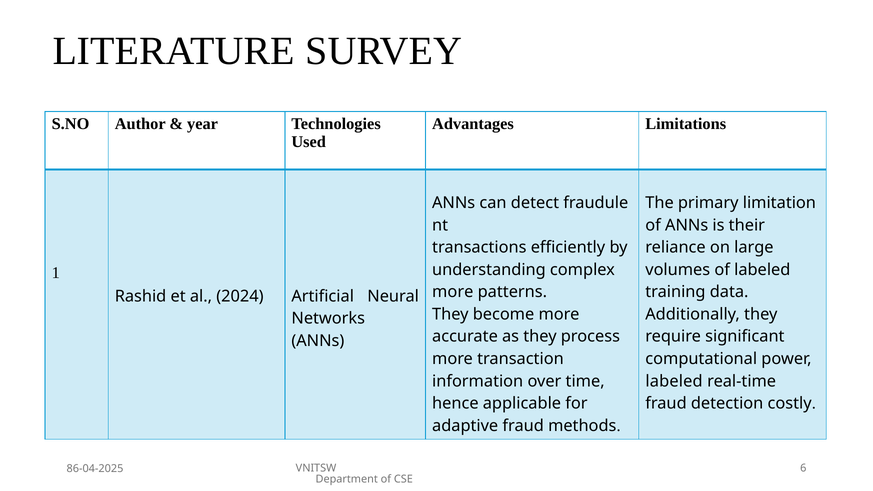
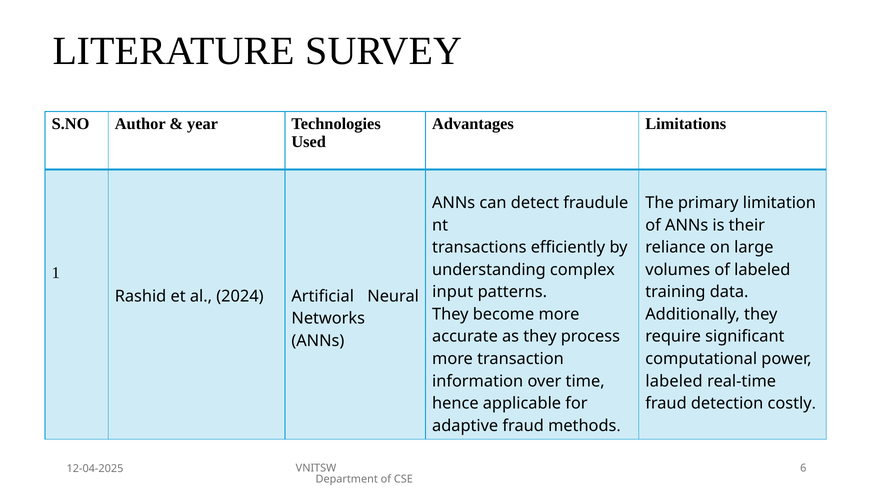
more at (453, 292): more -> input
86-04-2025: 86-04-2025 -> 12-04-2025
